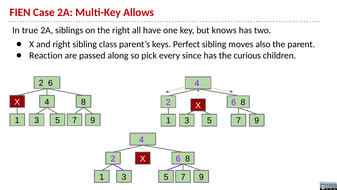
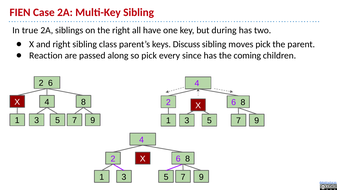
Multi-Key Allows: Allows -> Sibling
knows: knows -> during
Perfect: Perfect -> Discuss
moves also: also -> pick
curious: curious -> coming
